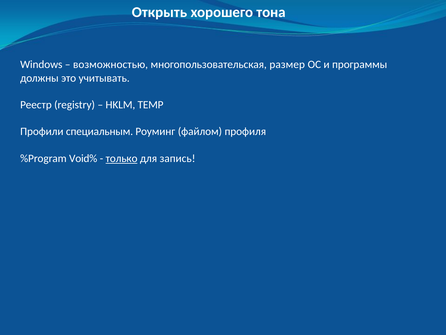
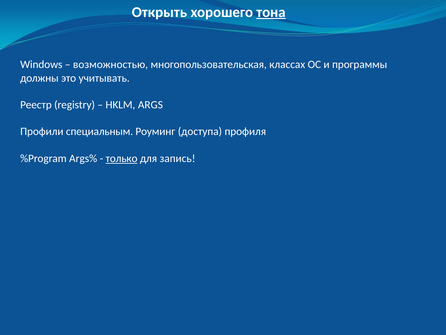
тона underline: none -> present
размер: размер -> классах
TEMP: TEMP -> ARGS
файлом: файлом -> доступа
Void%: Void% -> Args%
